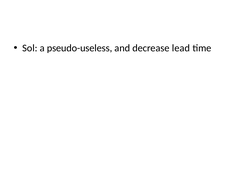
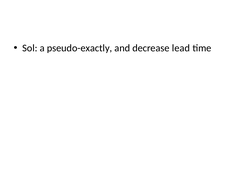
pseudo-useless: pseudo-useless -> pseudo-exactly
